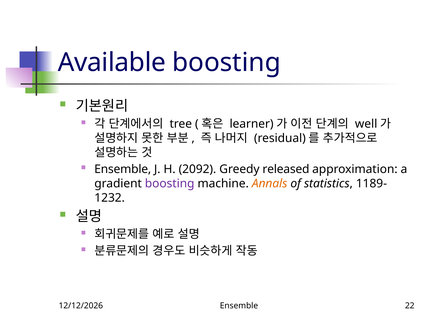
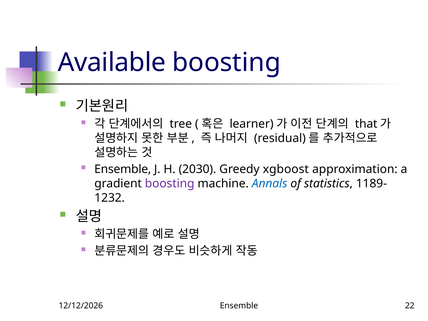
well: well -> that
2092: 2092 -> 2030
released: released -> xgboost
Annals colour: orange -> blue
